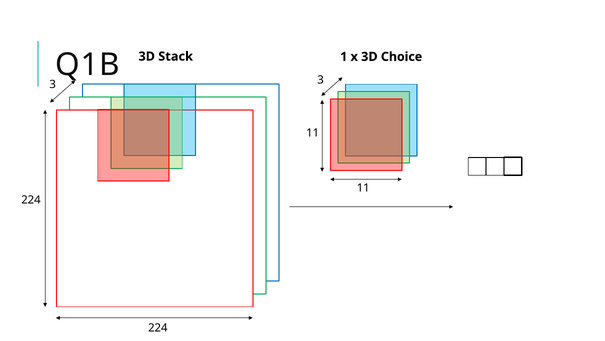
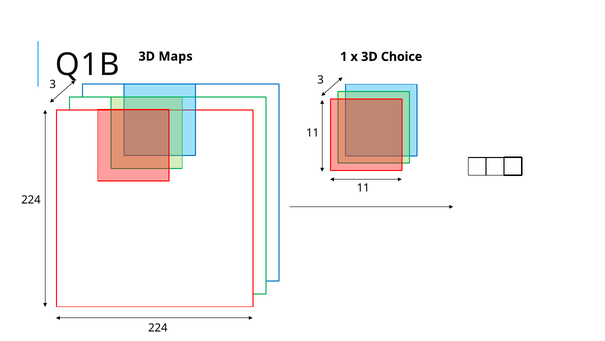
Stack: Stack -> Maps
